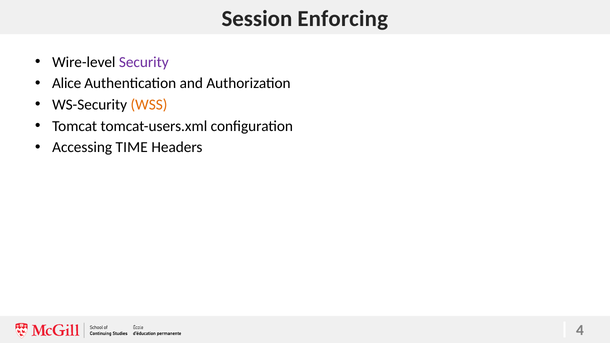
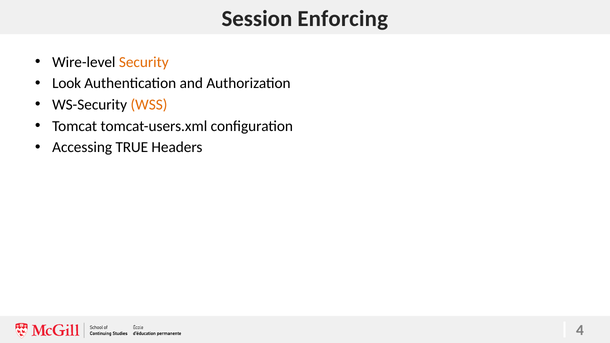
Security colour: purple -> orange
Alice: Alice -> Look
TIME: TIME -> TRUE
